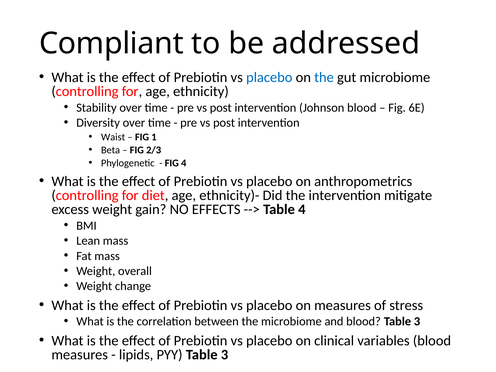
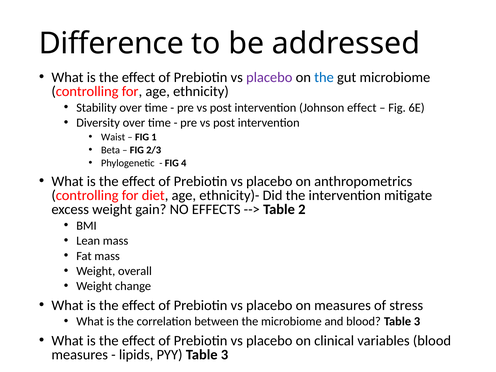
Compliant: Compliant -> Difference
placebo at (269, 77) colour: blue -> purple
Johnson blood: blood -> effect
Table 4: 4 -> 2
